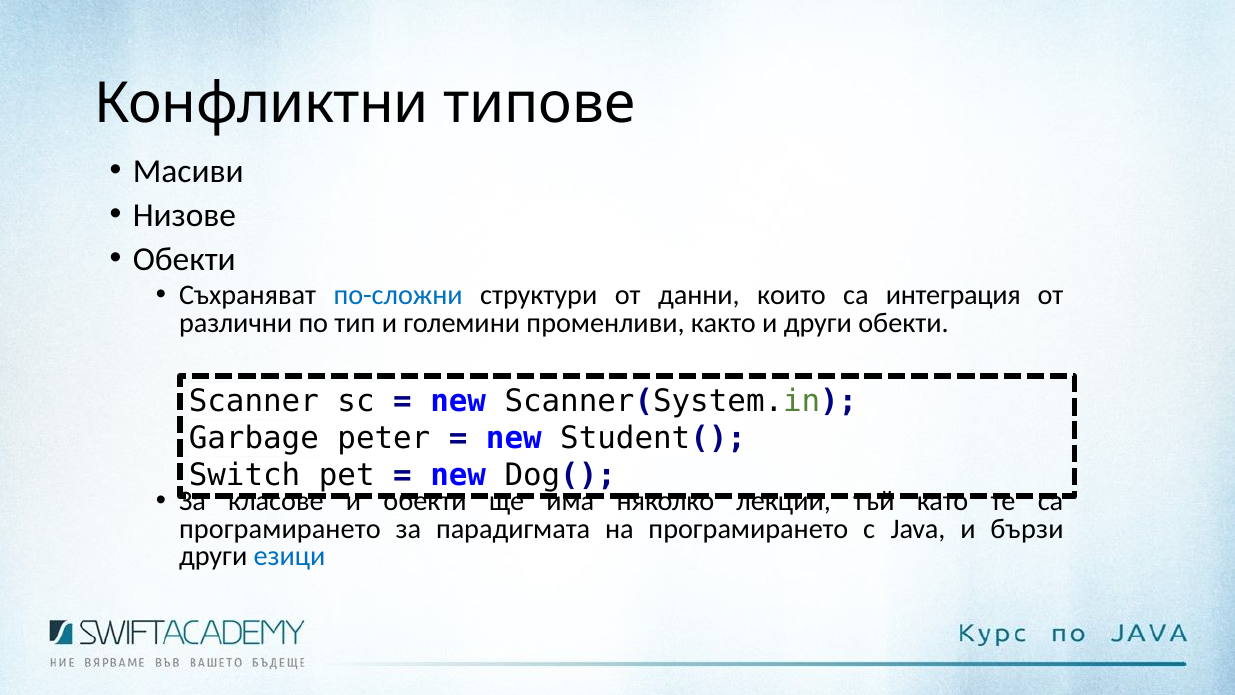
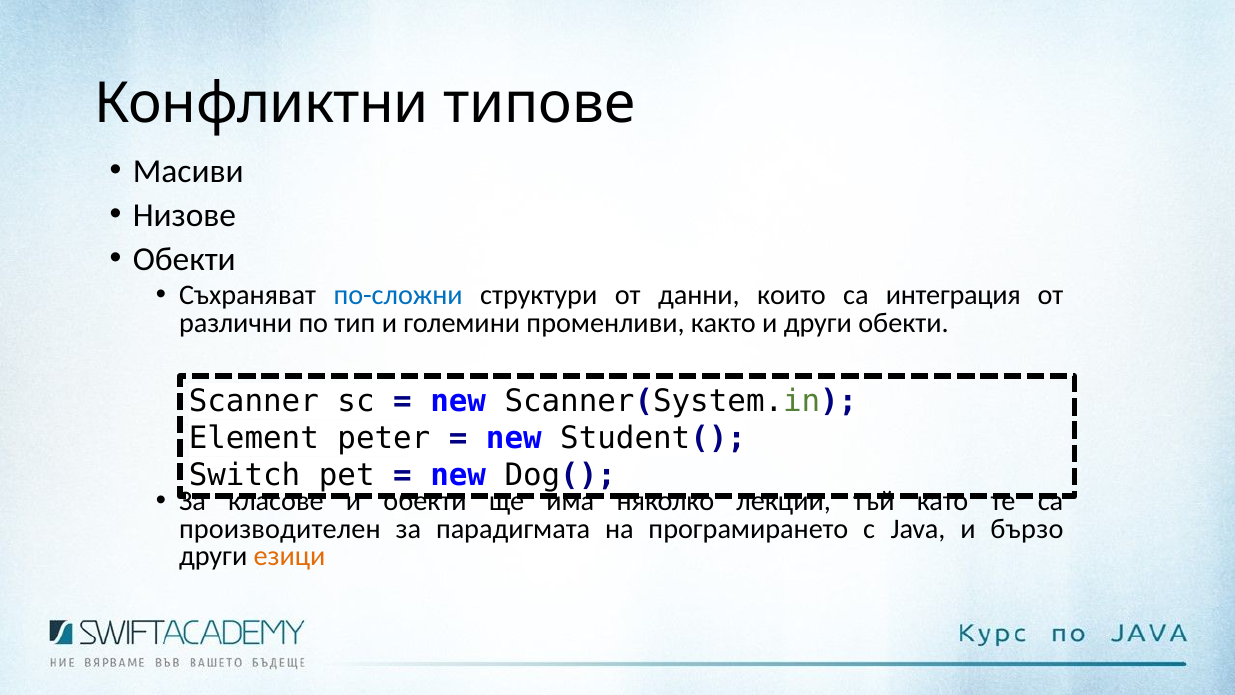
Garbage: Garbage -> Element
програмирането at (280, 529): програмирането -> производителен
бързи: бързи -> бързо
езици colour: blue -> orange
